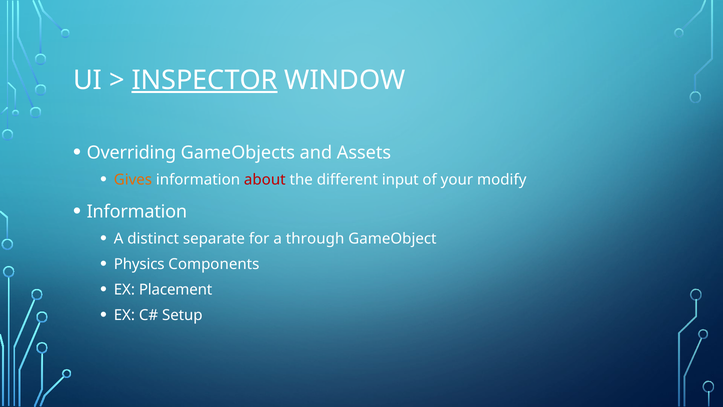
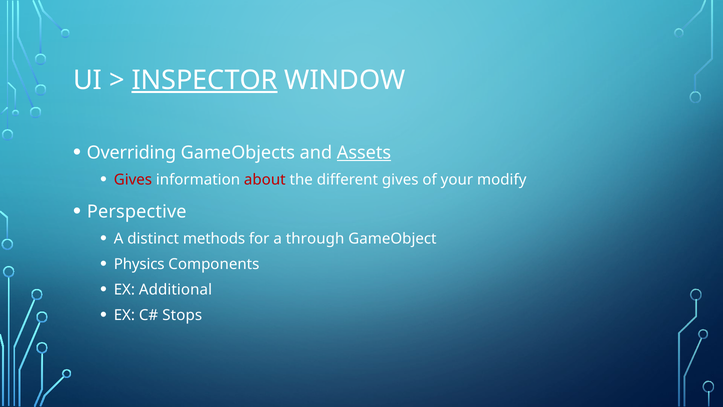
Assets underline: none -> present
Gives at (133, 180) colour: orange -> red
different input: input -> gives
Information at (137, 212): Information -> Perspective
separate: separate -> methods
Placement: Placement -> Additional
Setup: Setup -> Stops
